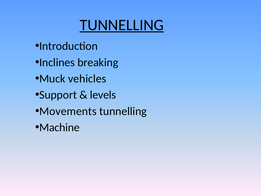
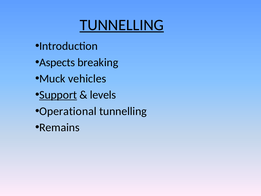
Inclines: Inclines -> Aspects
Support underline: none -> present
Movements: Movements -> Operational
Machine: Machine -> Remains
